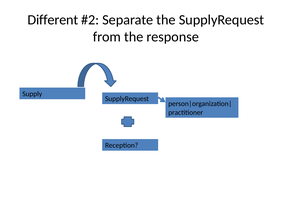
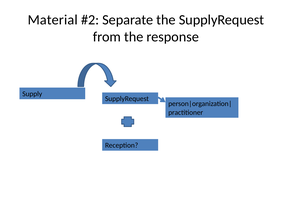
Different: Different -> Material
